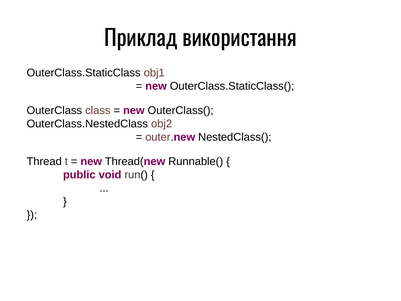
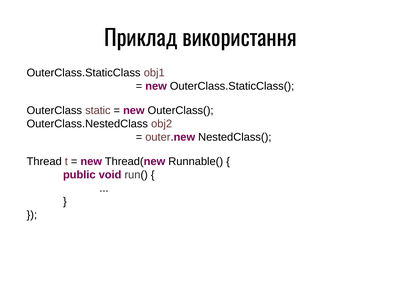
class: class -> static
